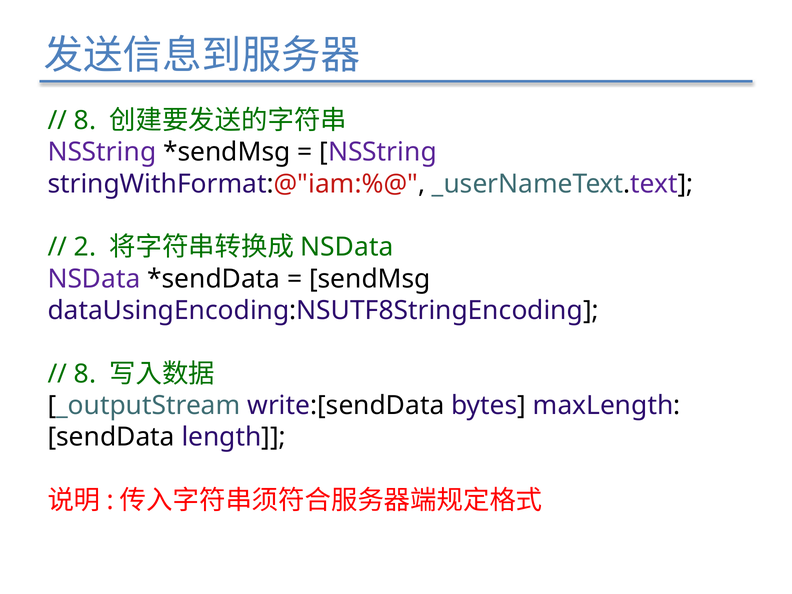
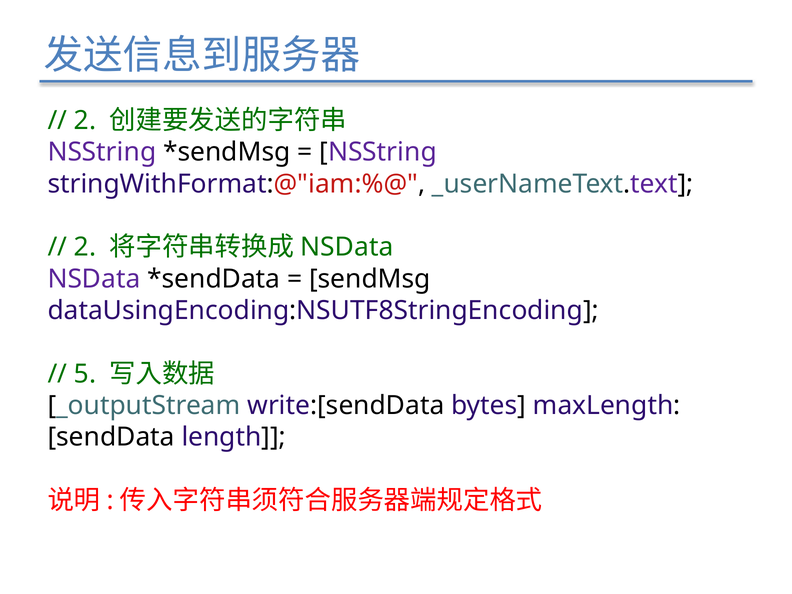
8 at (85, 120): 8 -> 2
8 at (85, 374): 8 -> 5
